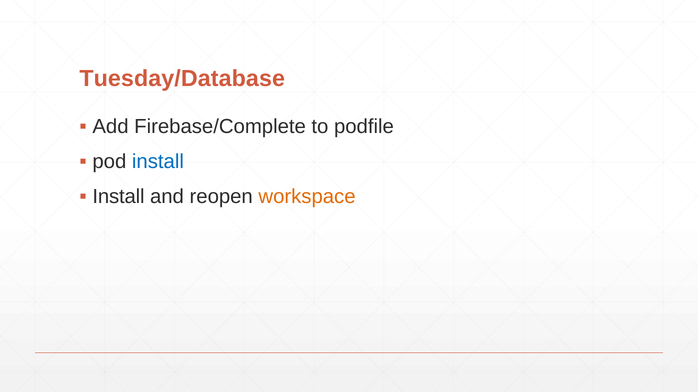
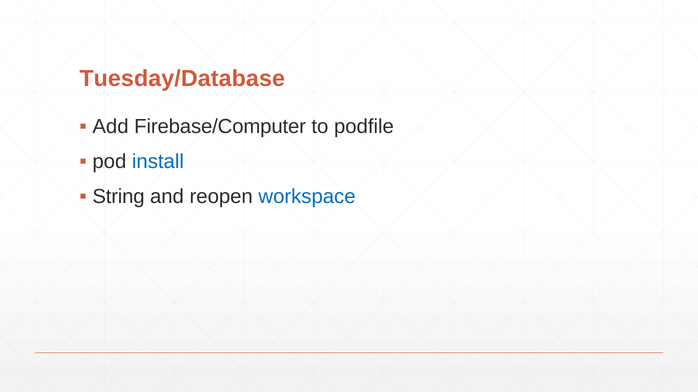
Firebase/Complete: Firebase/Complete -> Firebase/Computer
Install at (119, 197): Install -> String
workspace colour: orange -> blue
